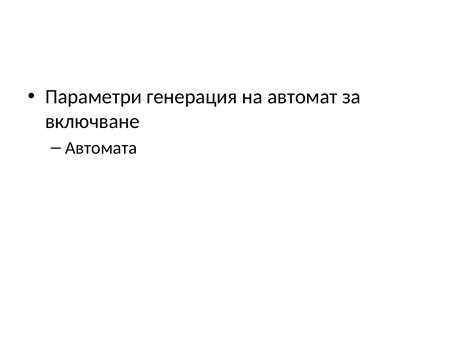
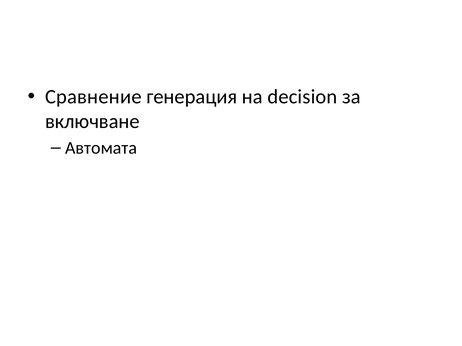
Параметри: Параметри -> Сравнение
автомат: автомат -> decision
